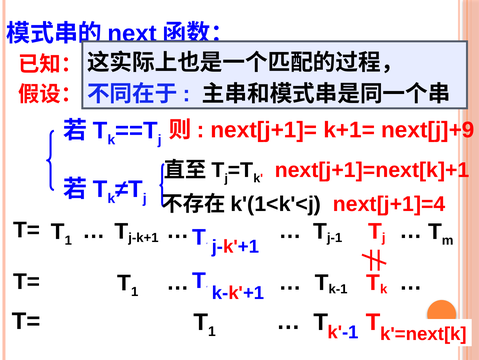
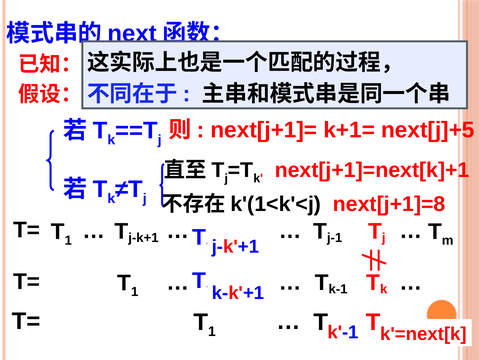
next[j]+9: next[j]+9 -> next[j]+5
next[j+1]=4: next[j+1]=4 -> next[j+1]=8
